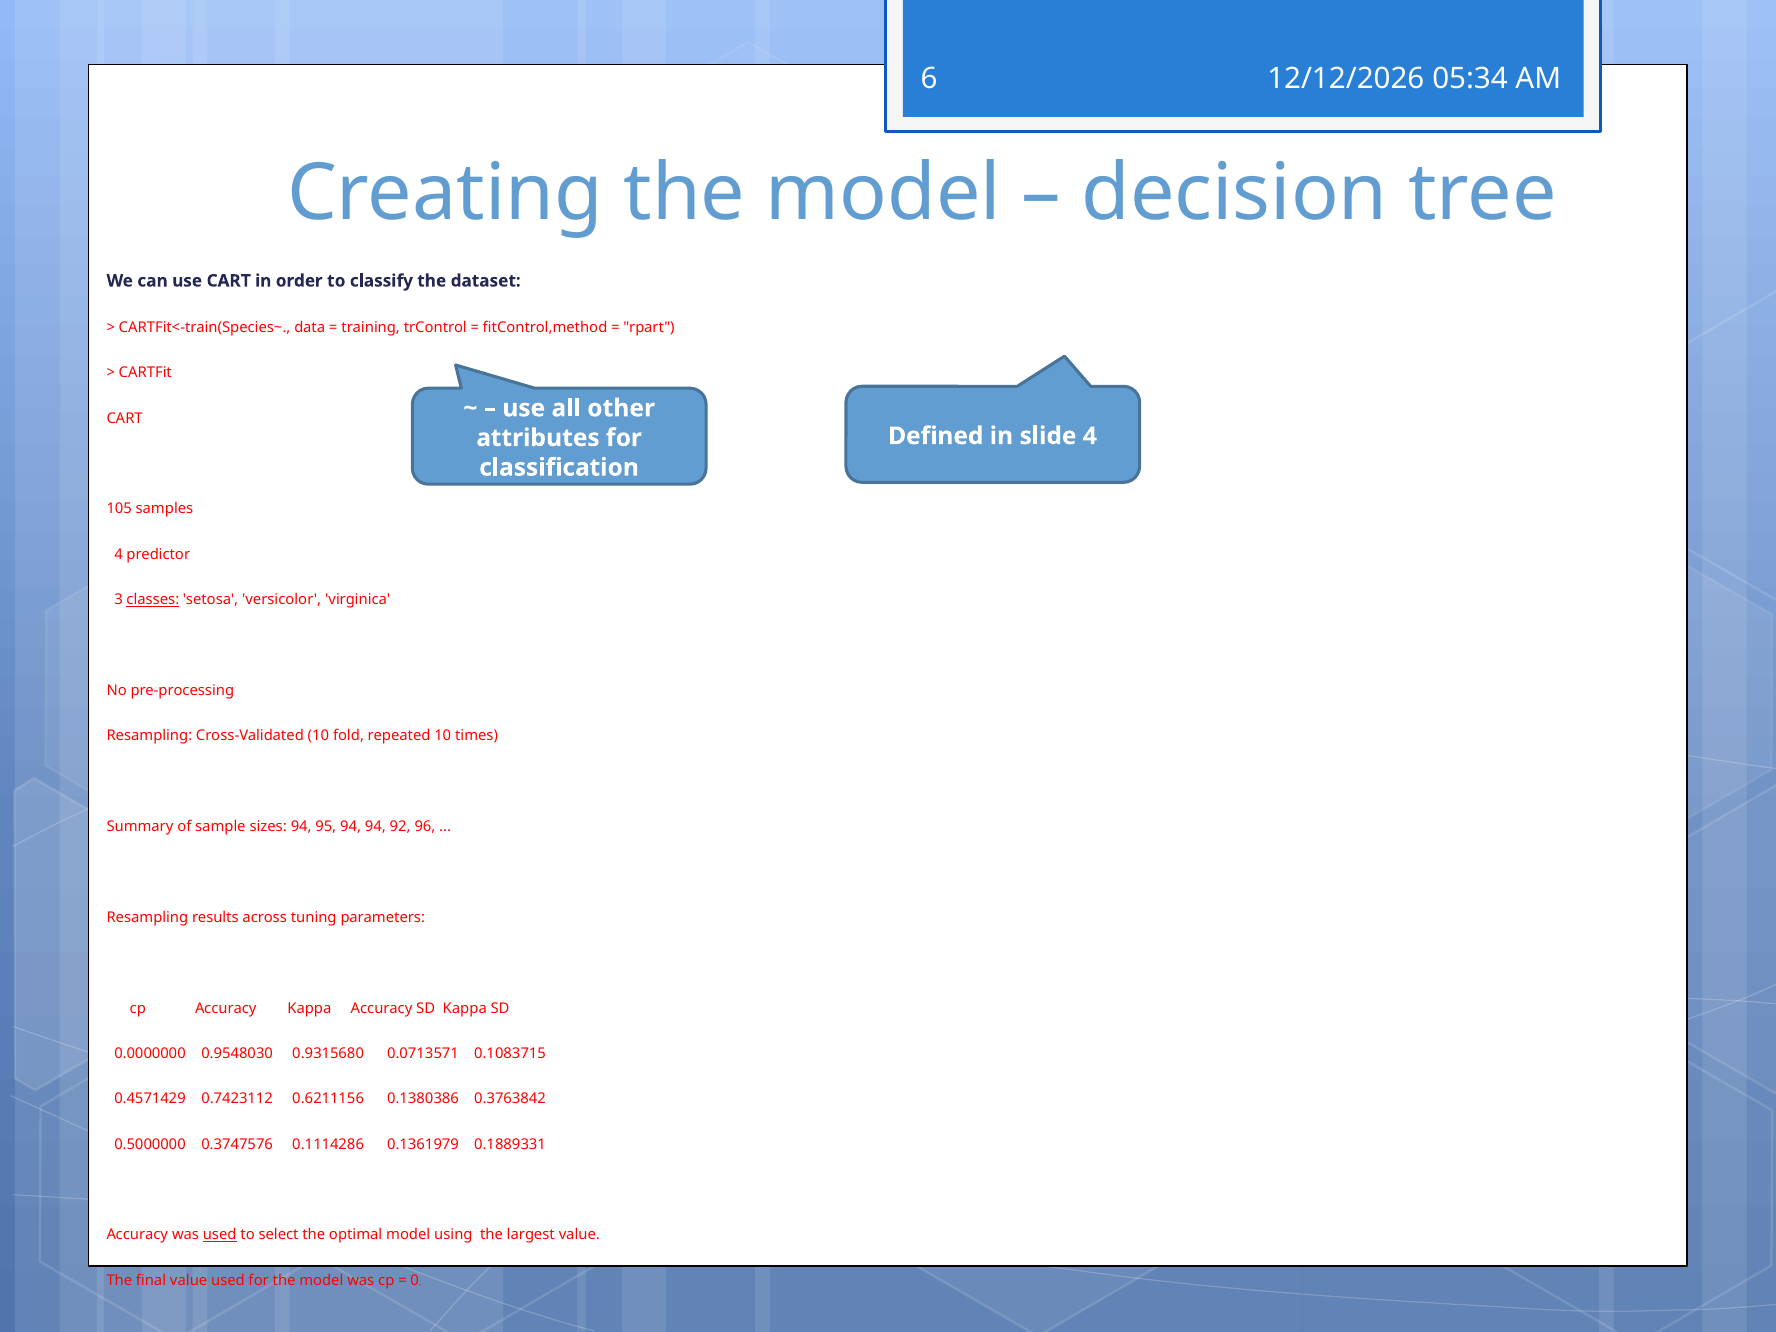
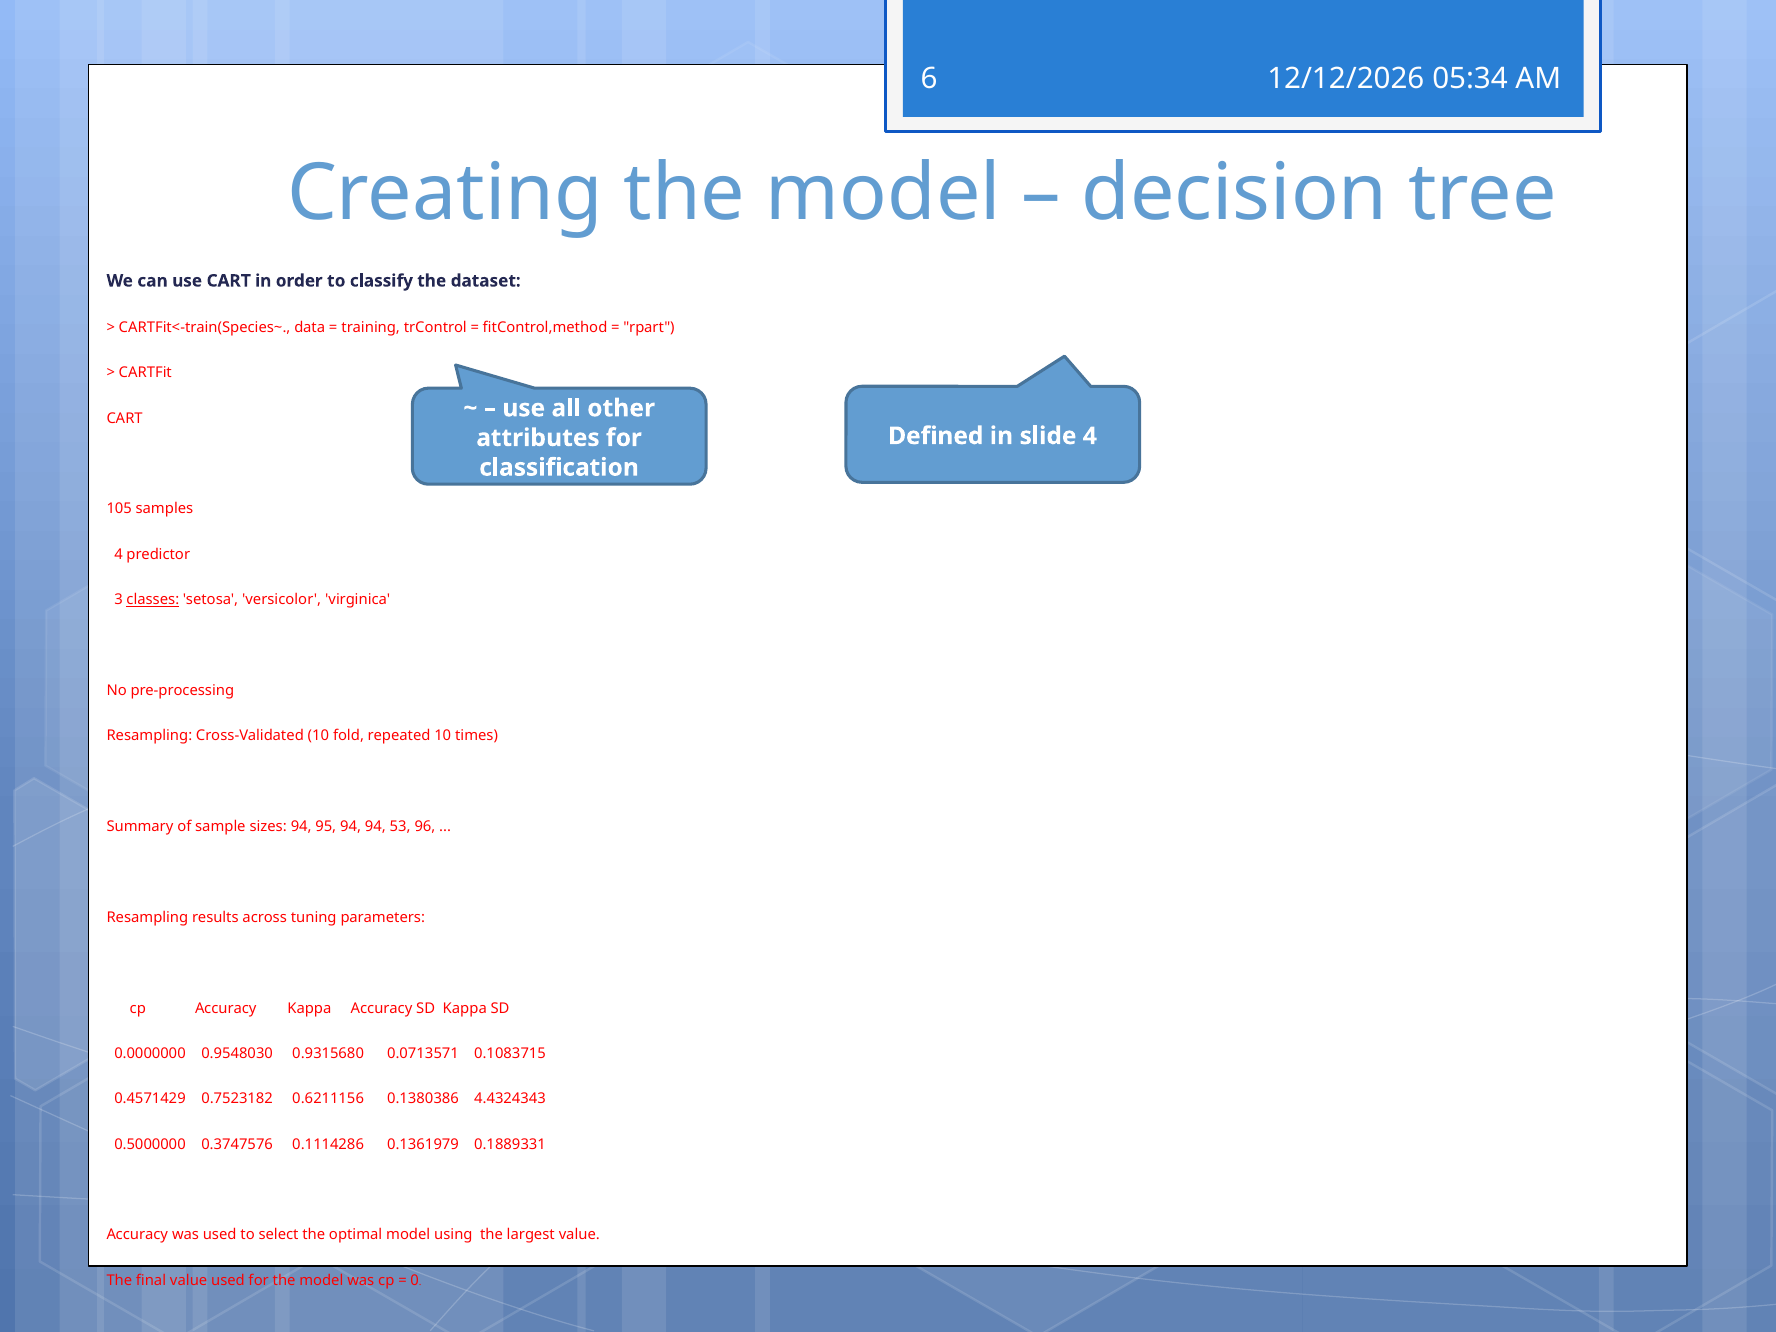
92: 92 -> 53
0.7423112: 0.7423112 -> 0.7523182
0.3763842: 0.3763842 -> 4.4324343
used at (220, 1235) underline: present -> none
